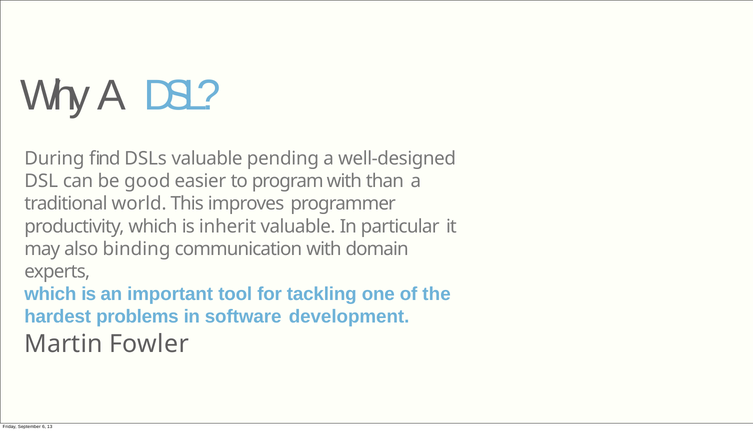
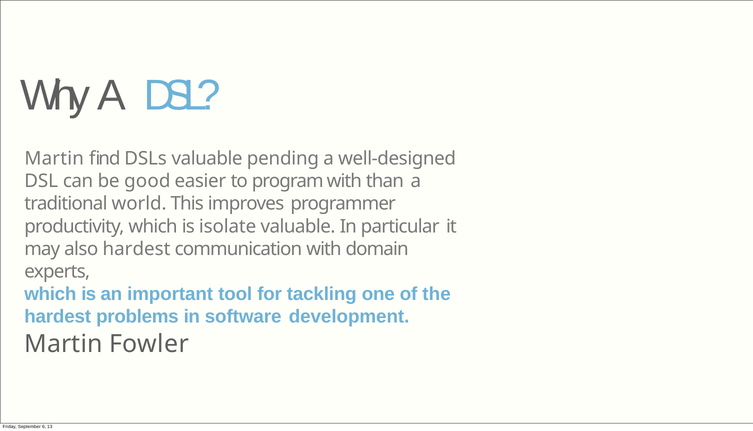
During at (54, 159): During -> Martin
inherit: inherit -> isolate
also binding: binding -> hardest
